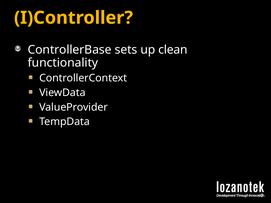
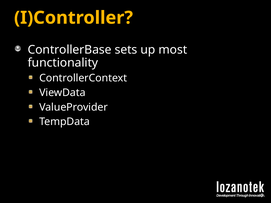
clean: clean -> most
